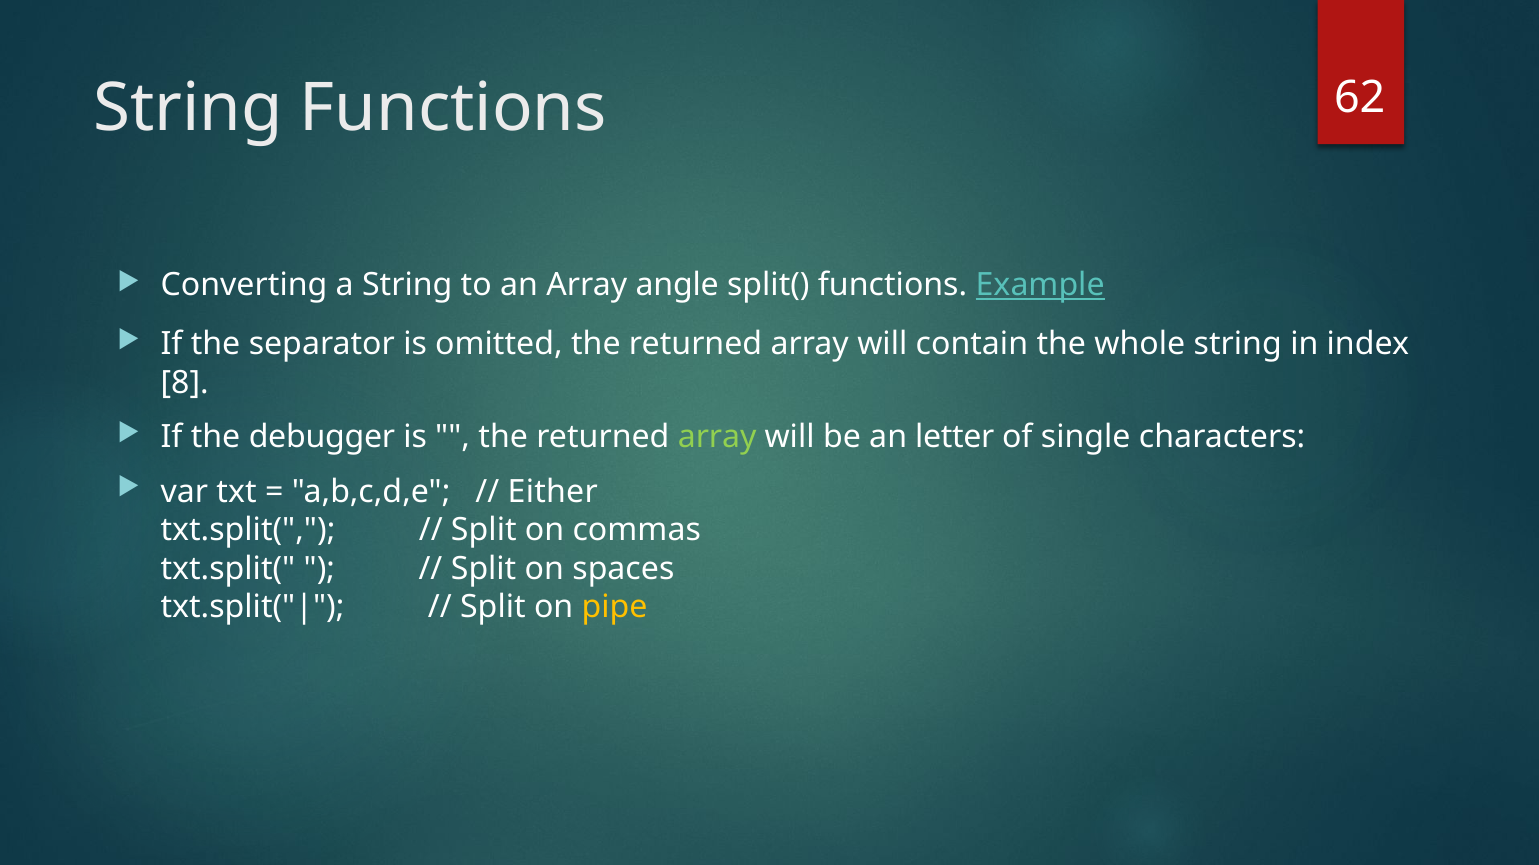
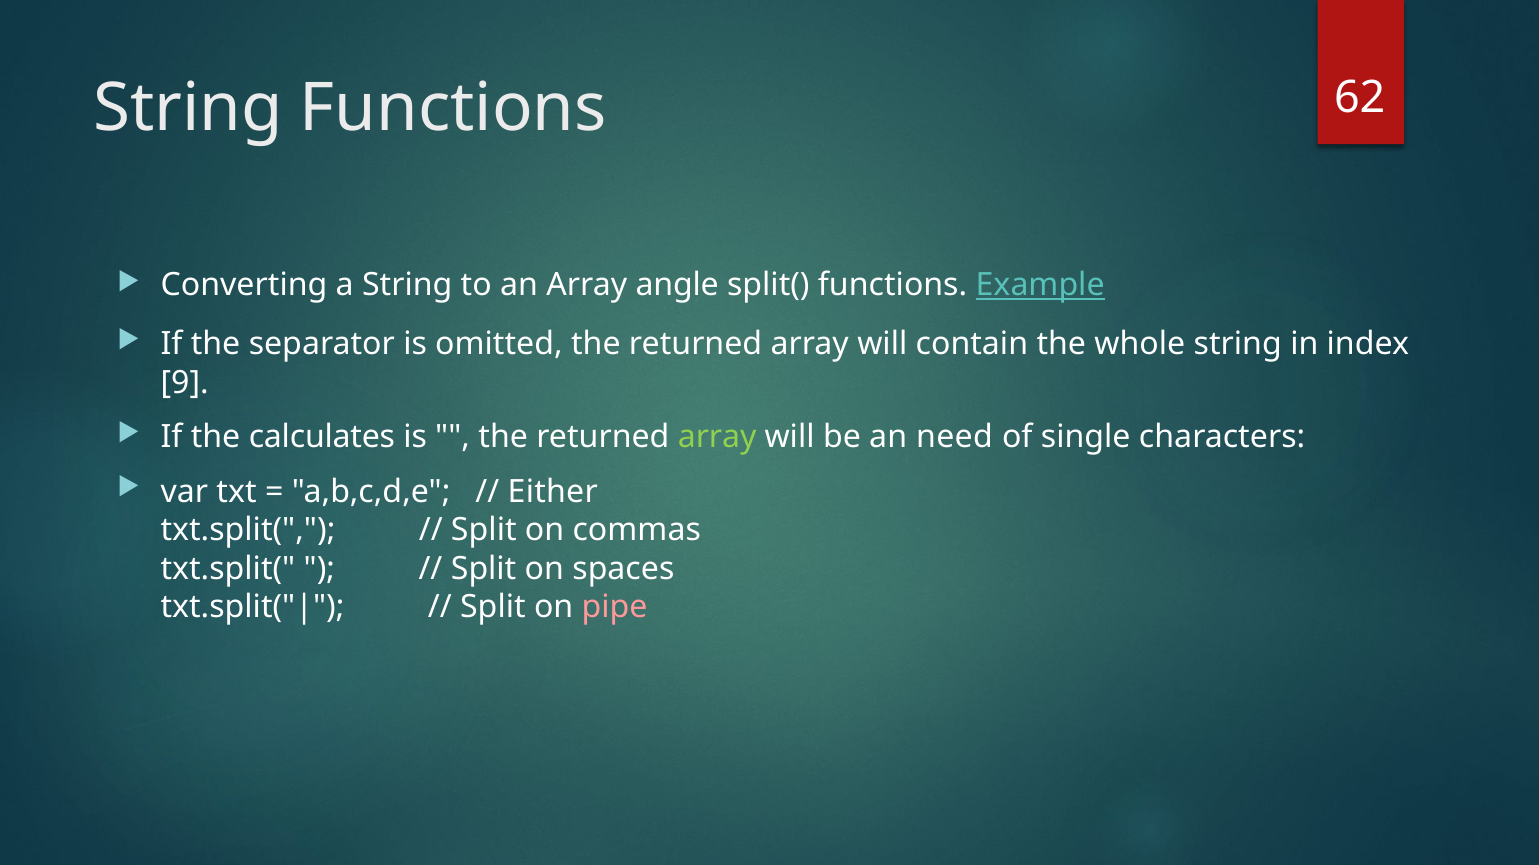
8: 8 -> 9
debugger: debugger -> calculates
letter: letter -> need
pipe colour: yellow -> pink
